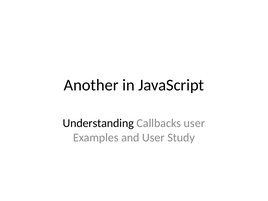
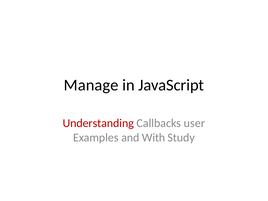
Another: Another -> Manage
Understanding colour: black -> red
and User: User -> With
